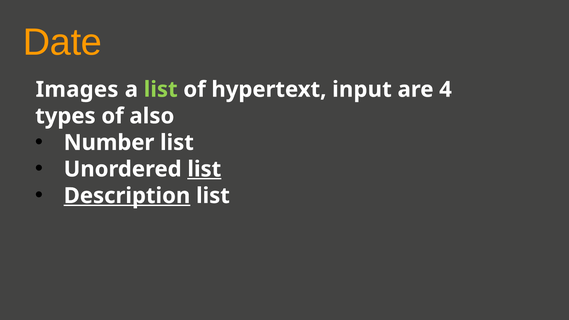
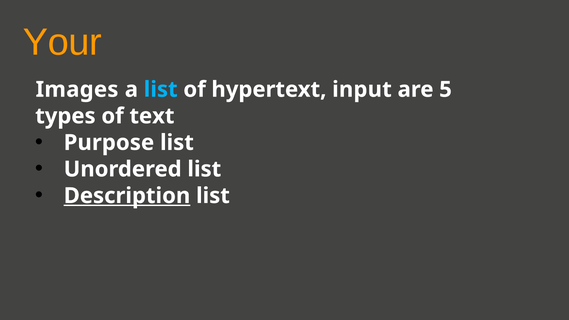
Date: Date -> Your
list at (161, 90) colour: light green -> light blue
4: 4 -> 5
also: also -> text
Number: Number -> Purpose
list at (204, 169) underline: present -> none
